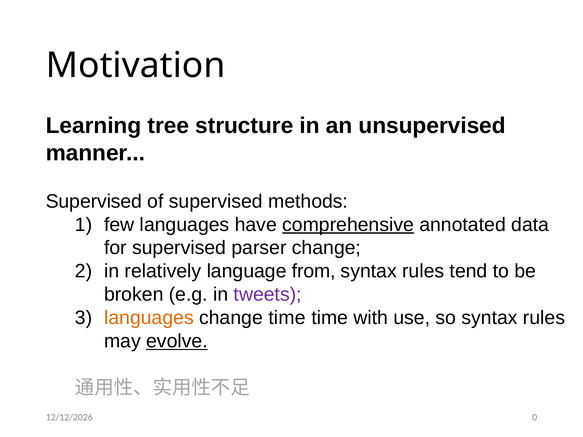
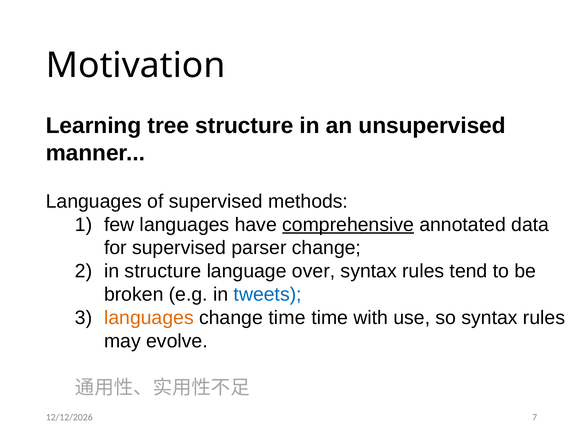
Supervised at (94, 201): Supervised -> Languages
in relatively: relatively -> structure
from: from -> over
tweets colour: purple -> blue
evolve underline: present -> none
0: 0 -> 7
